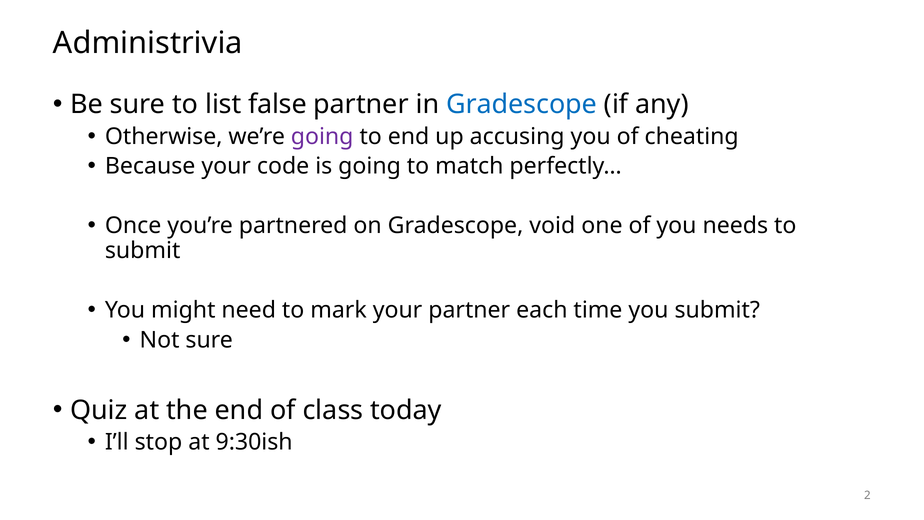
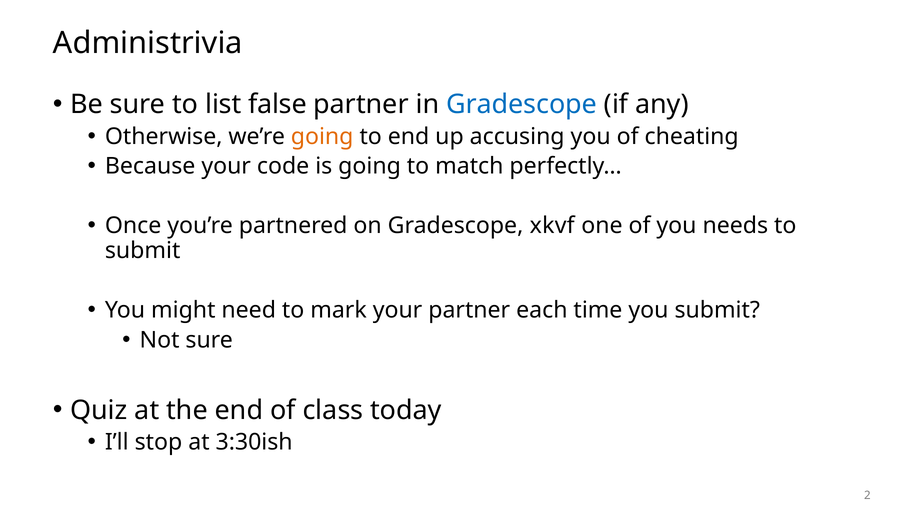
going at (322, 136) colour: purple -> orange
void: void -> xkvf
9:30ish: 9:30ish -> 3:30ish
